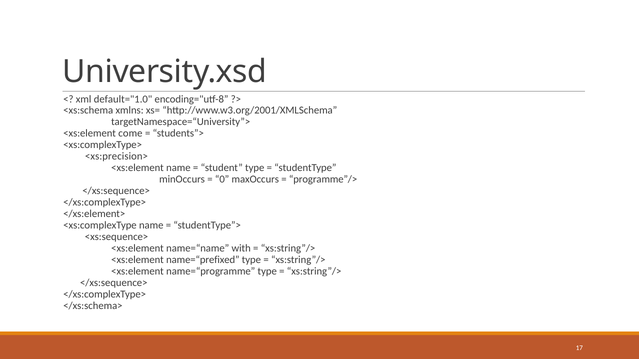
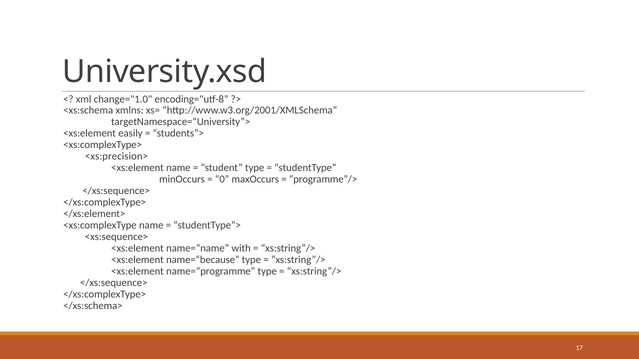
default="1.0: default="1.0 -> change="1.0
come: come -> easily
name=“prefixed: name=“prefixed -> name=“because
